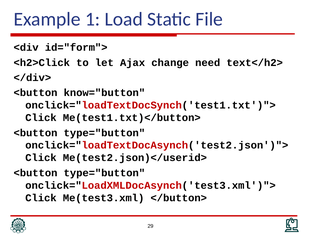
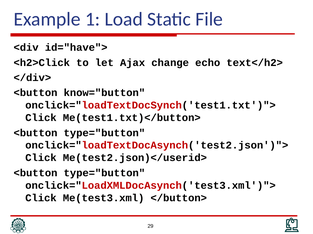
id="form">: id="form"> -> id="have">
need: need -> echo
